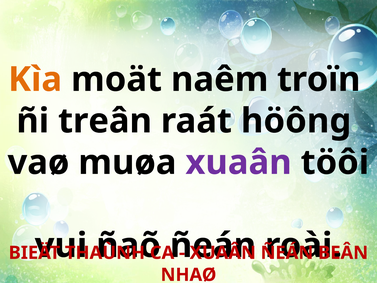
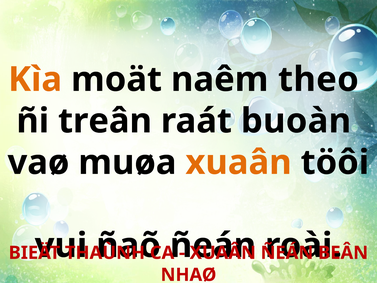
troïn: troïn -> theo
höông: höông -> buoàn
xuaân at (239, 162) colour: purple -> orange
